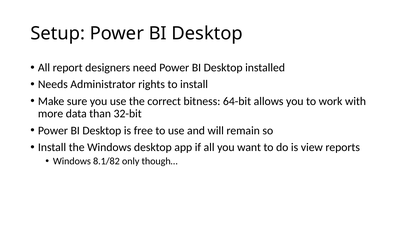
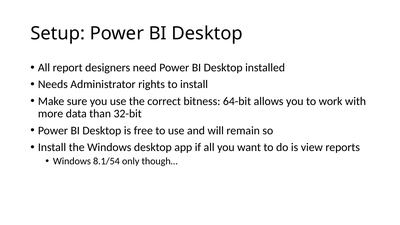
8.1/82: 8.1/82 -> 8.1/54
